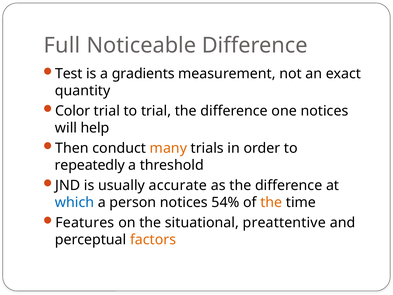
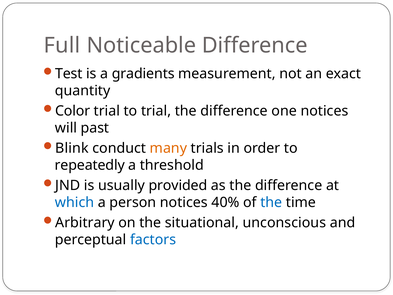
help: help -> past
Then: Then -> Blink
accurate: accurate -> provided
54%: 54% -> 40%
the at (271, 202) colour: orange -> blue
Features: Features -> Arbitrary
preattentive: preattentive -> unconscious
factors colour: orange -> blue
